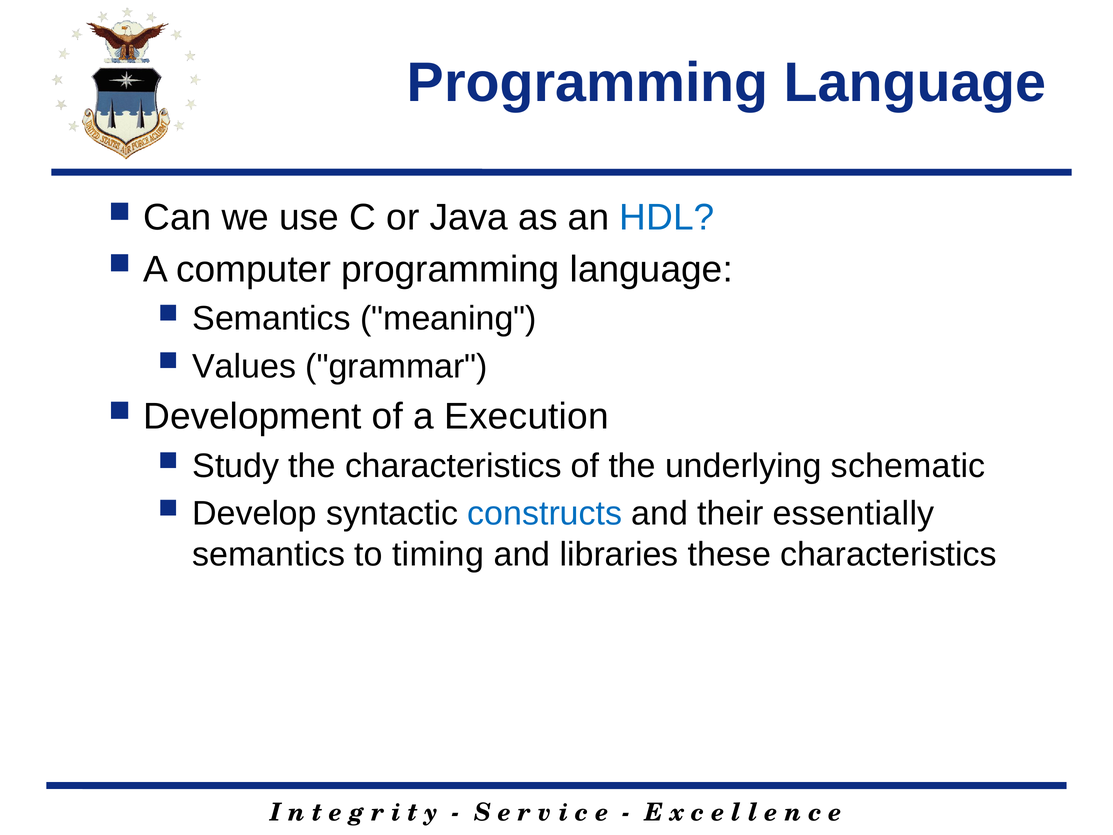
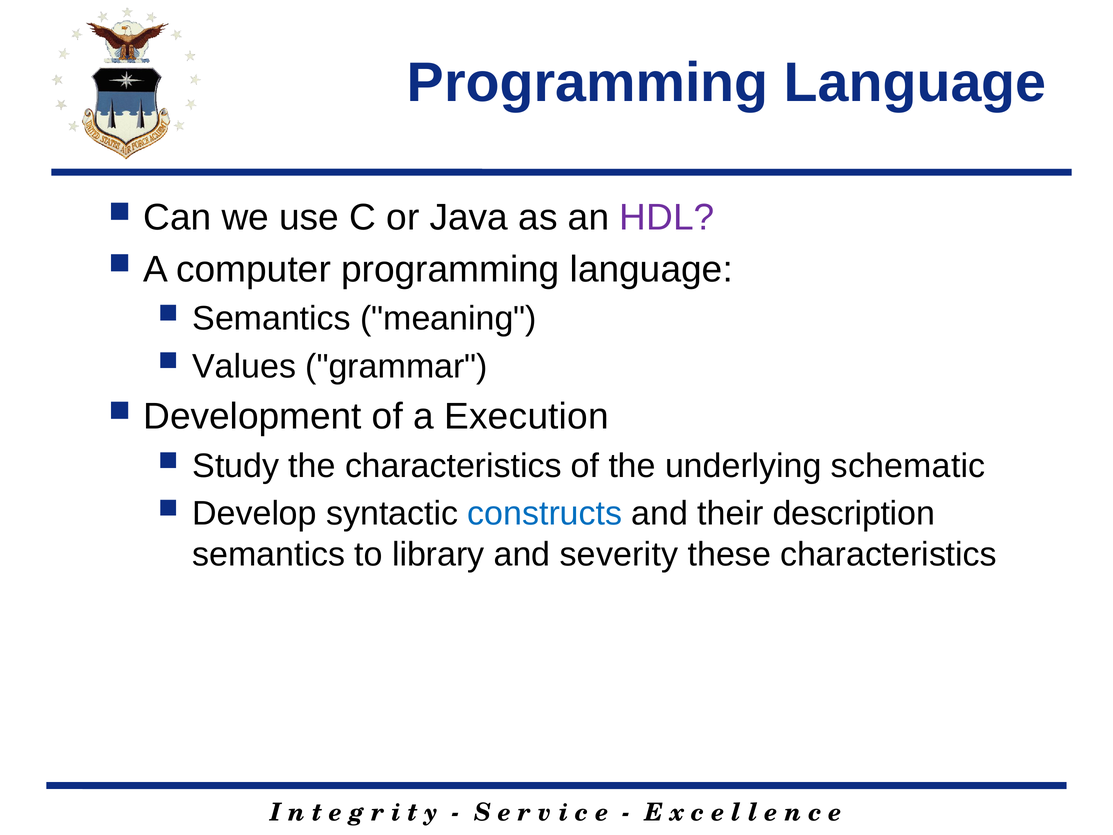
HDL colour: blue -> purple
essentially: essentially -> description
timing: timing -> library
libraries: libraries -> severity
